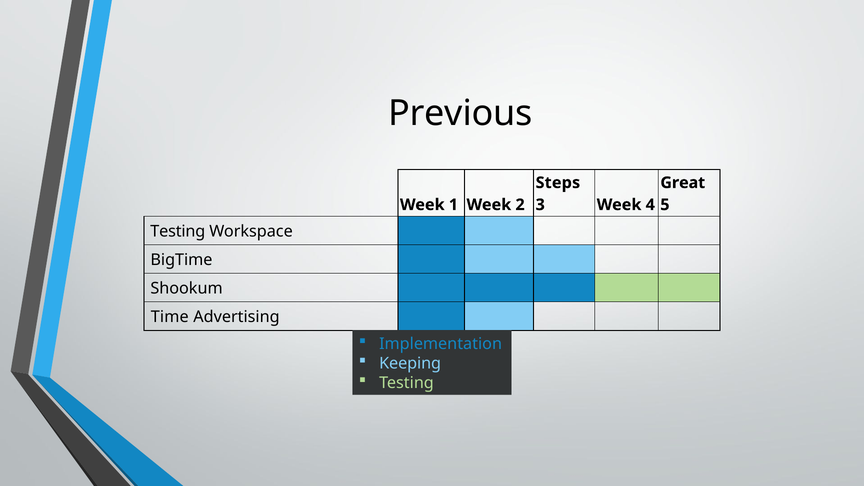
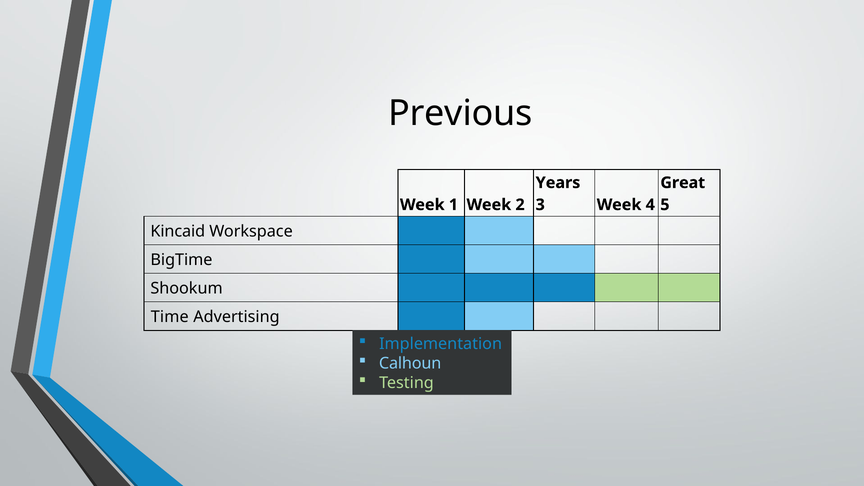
Steps: Steps -> Years
Testing at (178, 231): Testing -> Kincaid
Keeping: Keeping -> Calhoun
